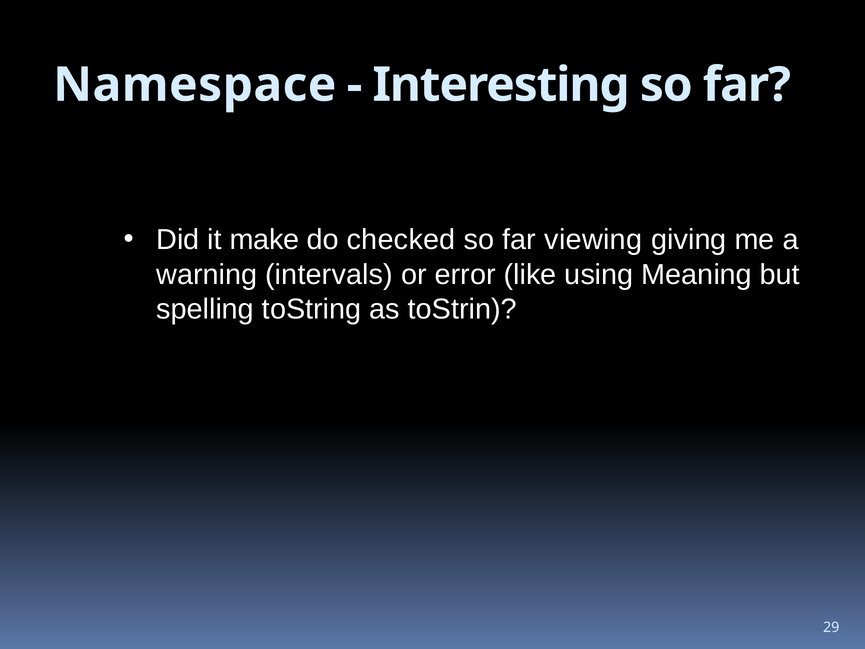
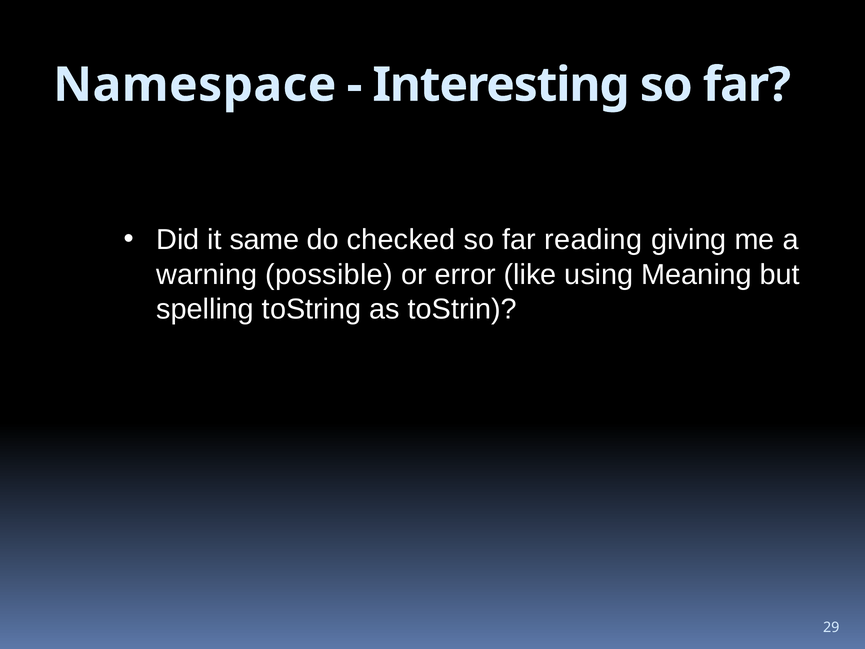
make: make -> same
viewing: viewing -> reading
intervals: intervals -> possible
